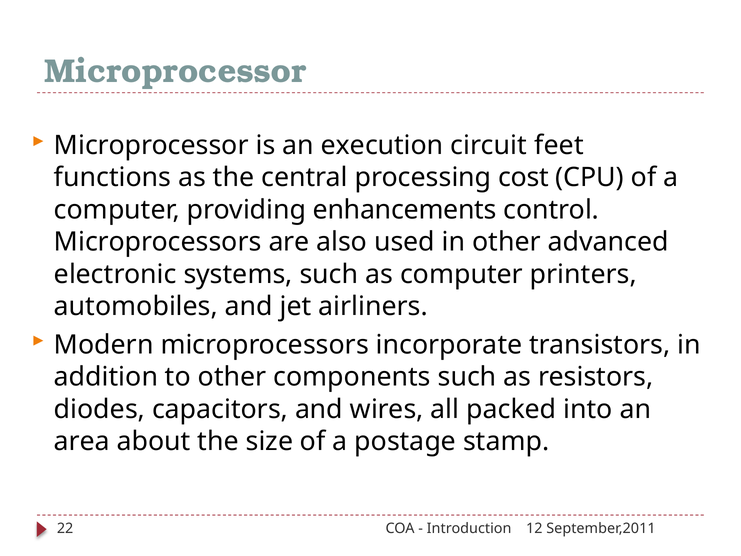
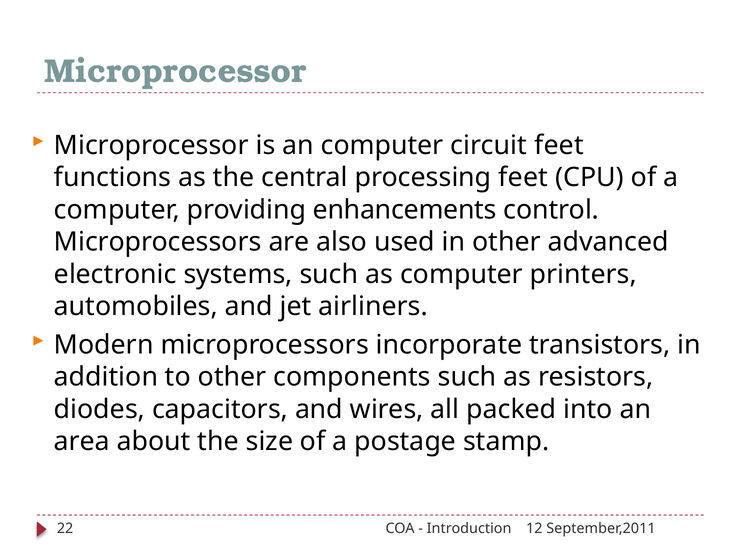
an execution: execution -> computer
processing cost: cost -> feet
